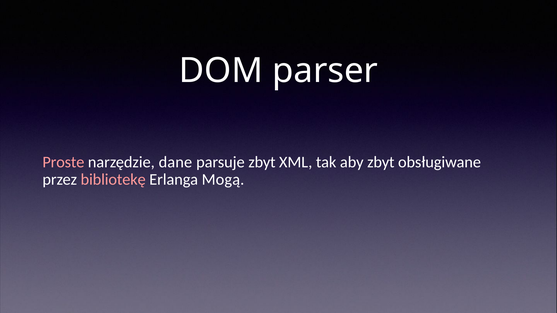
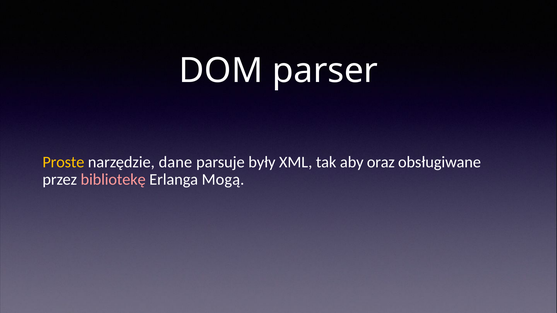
Proste colour: pink -> yellow
parsuje zbyt: zbyt -> były
aby zbyt: zbyt -> oraz
